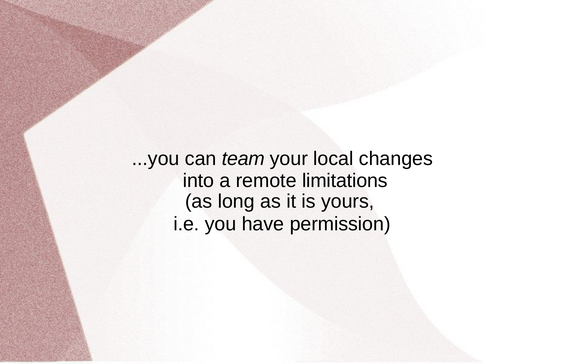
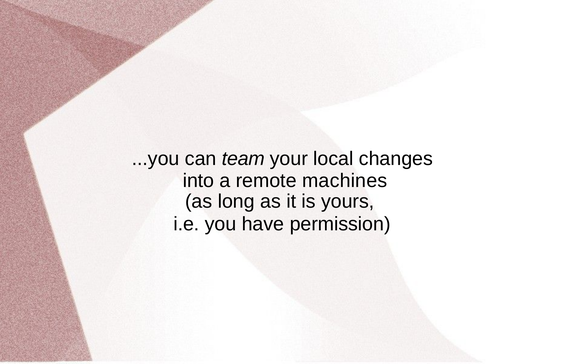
limitations: limitations -> machines
